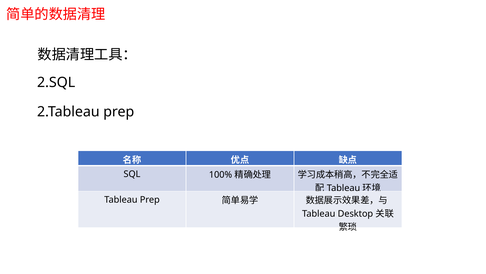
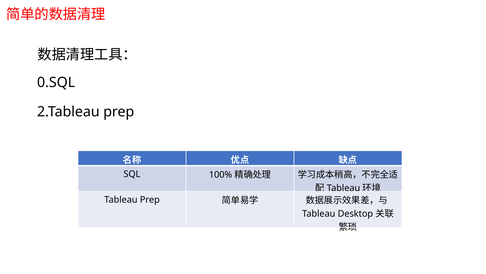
2.SQL: 2.SQL -> 0.SQL
